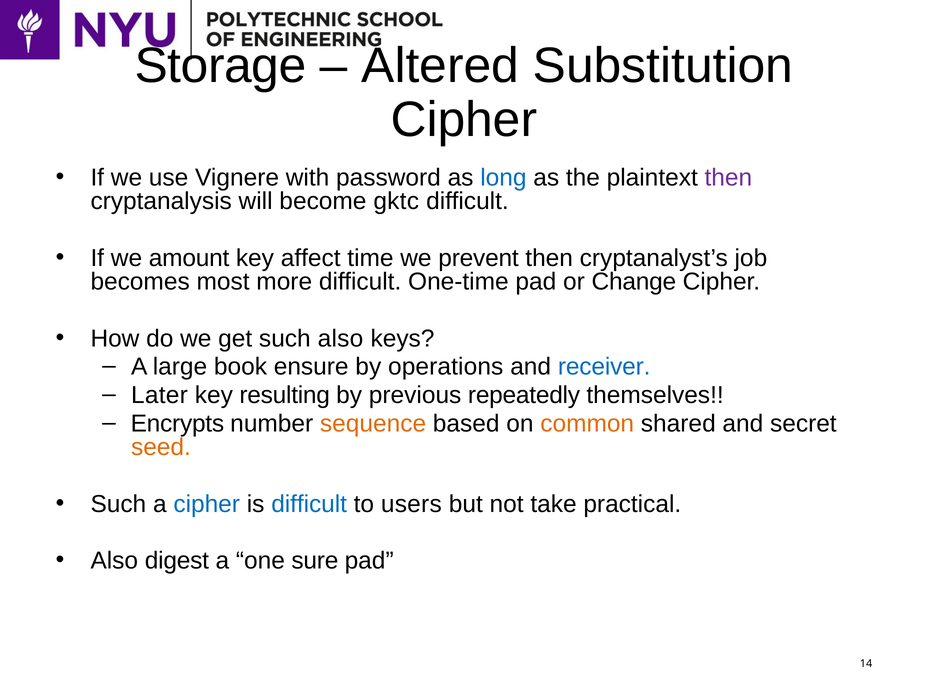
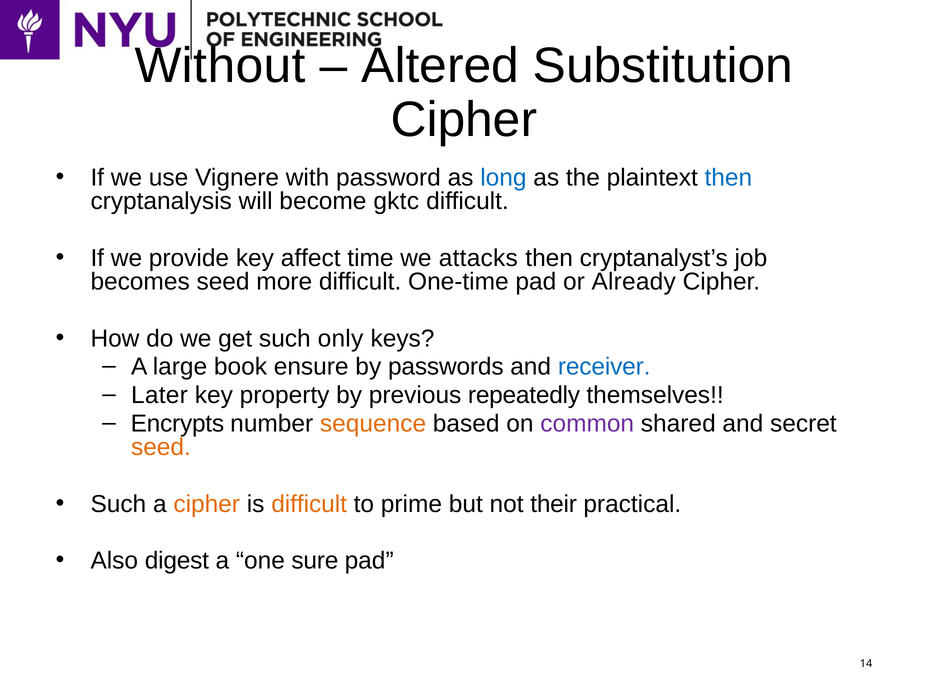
Storage: Storage -> Without
then at (728, 178) colour: purple -> blue
amount: amount -> provide
prevent: prevent -> attacks
becomes most: most -> seed
Change: Change -> Already
such also: also -> only
operations: operations -> passwords
resulting: resulting -> property
common colour: orange -> purple
cipher at (207, 504) colour: blue -> orange
difficult at (309, 504) colour: blue -> orange
users: users -> prime
take: take -> their
